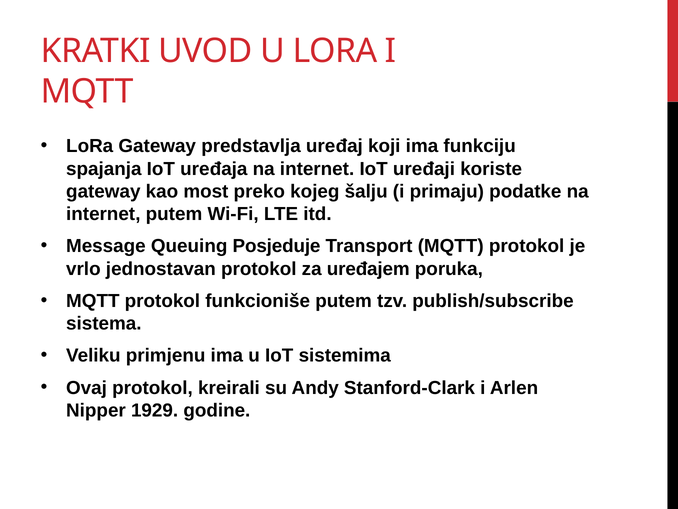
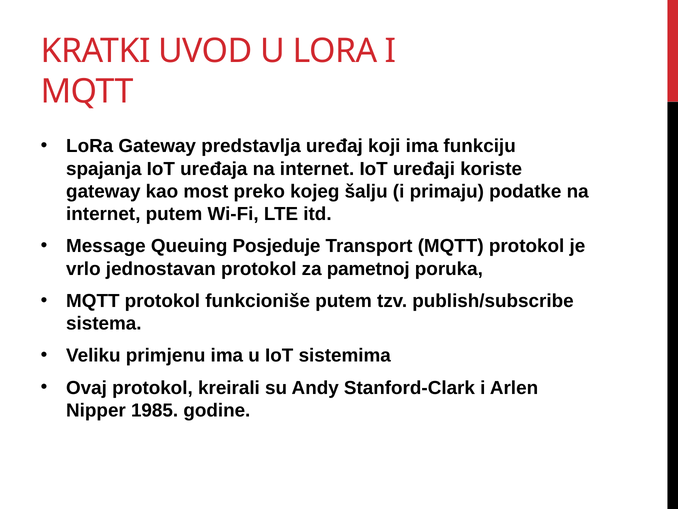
uređajem: uređajem -> pametnoj
1929: 1929 -> 1985
